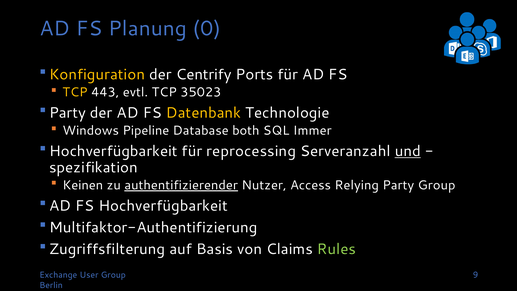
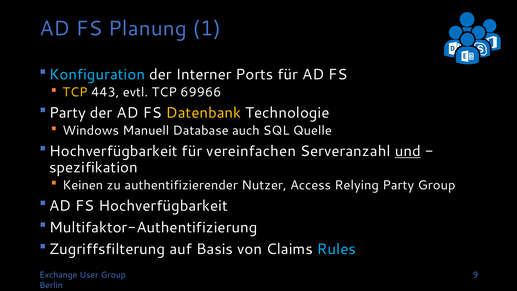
0: 0 -> 1
Konfiguration colour: yellow -> light blue
Centrify: Centrify -> Interner
35023: 35023 -> 69966
Pipeline: Pipeline -> Manuell
both: both -> auch
Immer: Immer -> Quelle
reprocessing: reprocessing -> vereinfachen
authentifizierender underline: present -> none
Rules colour: light green -> light blue
